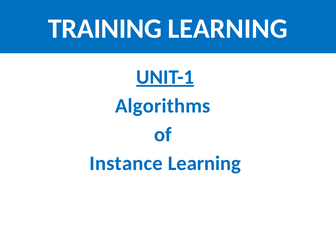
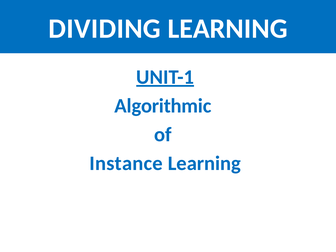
TRAINING: TRAINING -> DIVIDING
Algorithms: Algorithms -> Algorithmic
